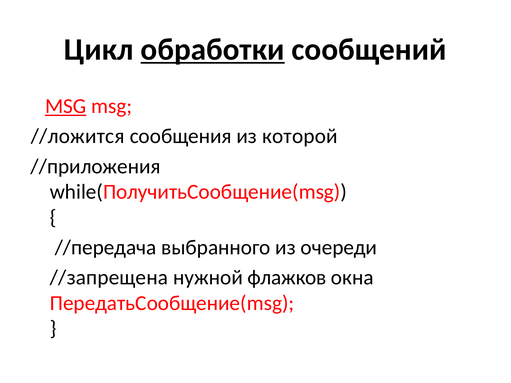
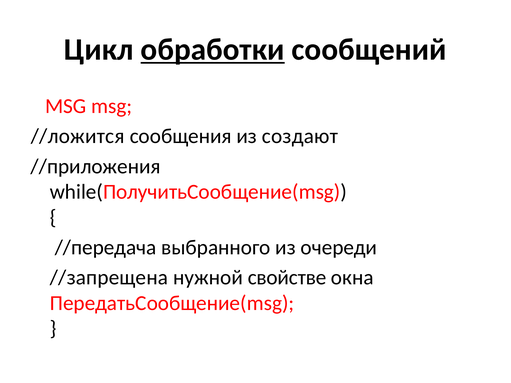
MSG at (66, 106) underline: present -> none
которой: которой -> создают
флажков: флажков -> свойстве
